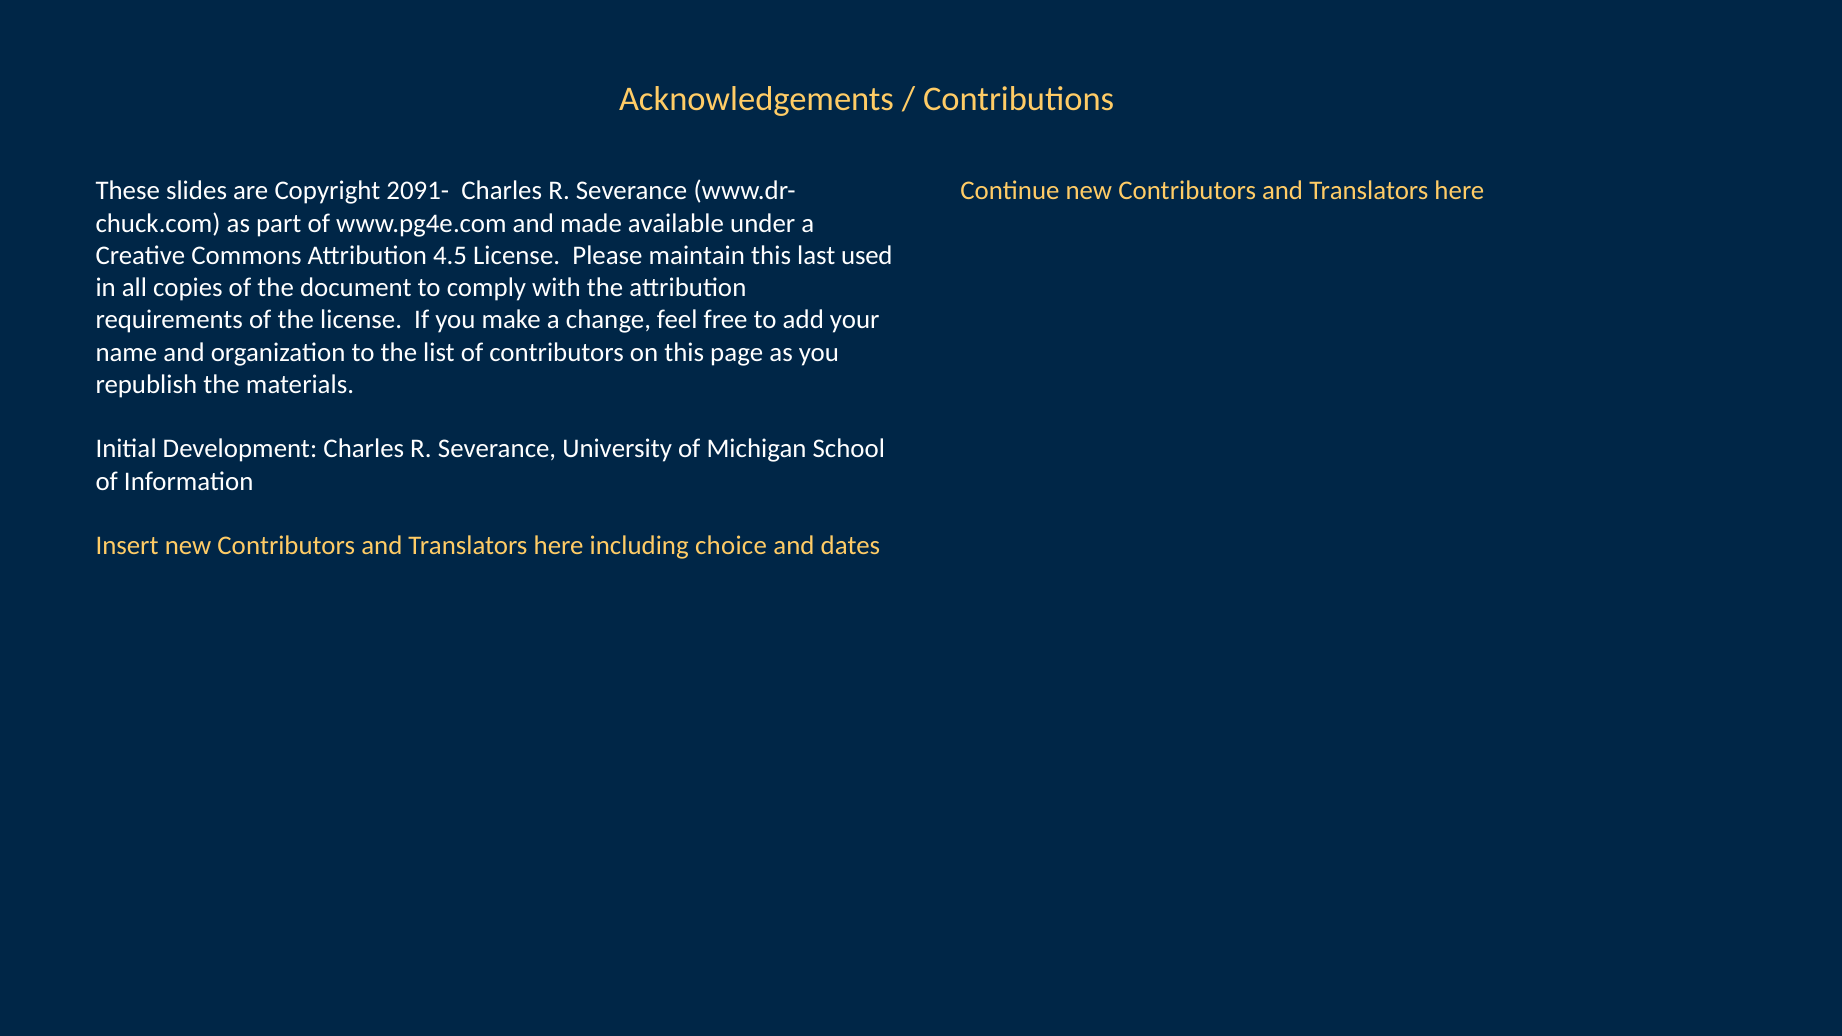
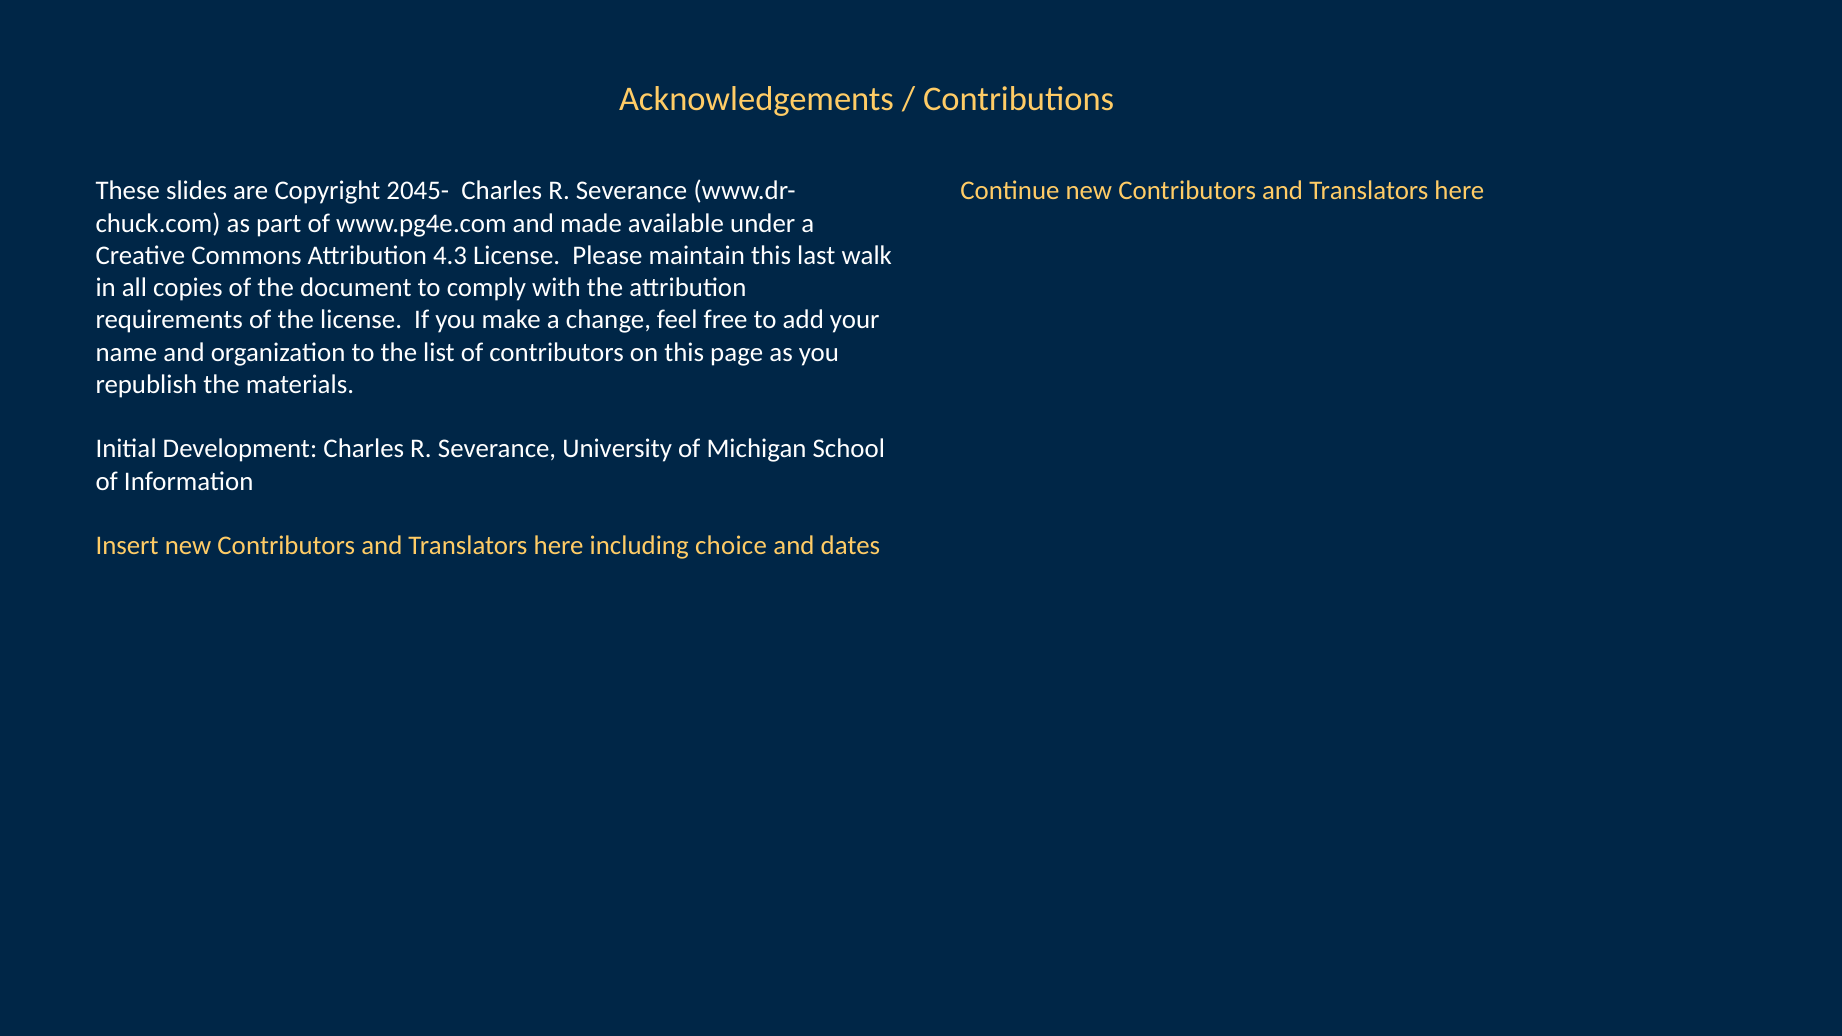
2091-: 2091- -> 2045-
4.5: 4.5 -> 4.3
used: used -> walk
